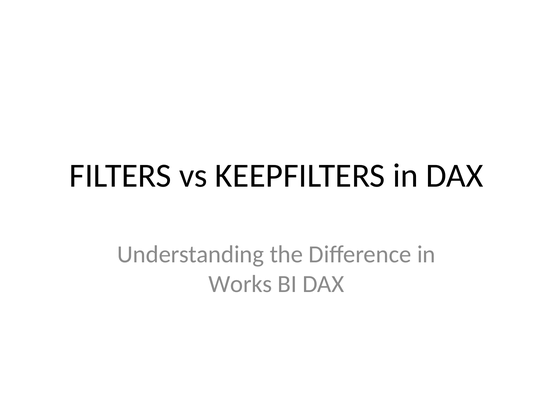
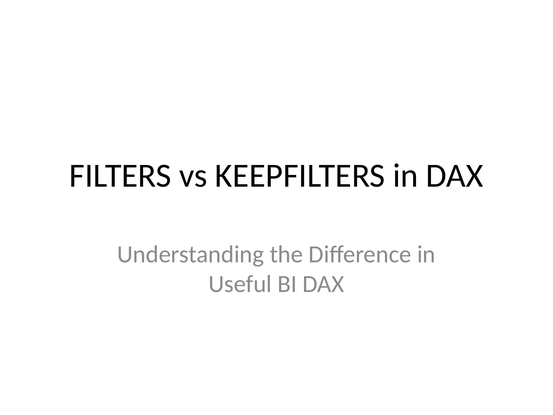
Works: Works -> Useful
